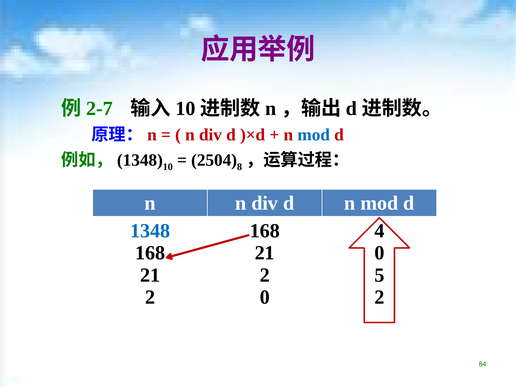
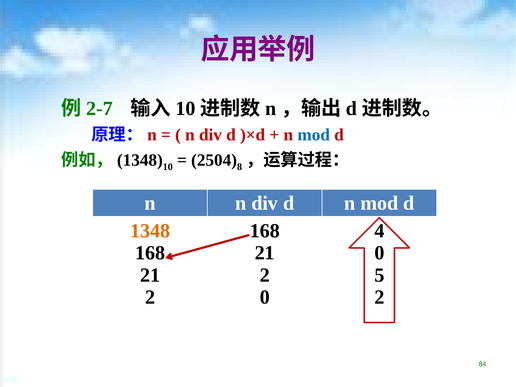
1348 colour: blue -> orange
